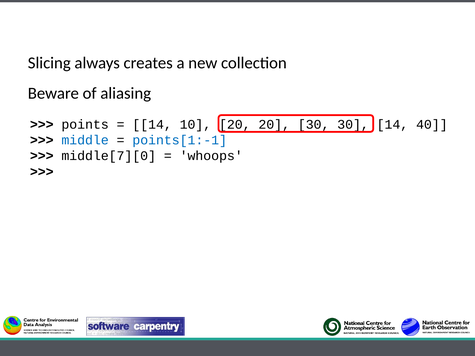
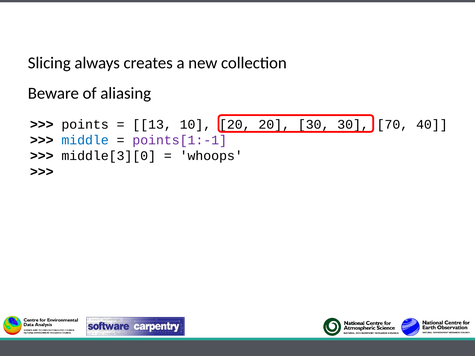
14 at (152, 124): 14 -> 13
14 at (392, 124): 14 -> 70
points[1:-1 colour: blue -> purple
middle[7][0: middle[7][0 -> middle[3][0
